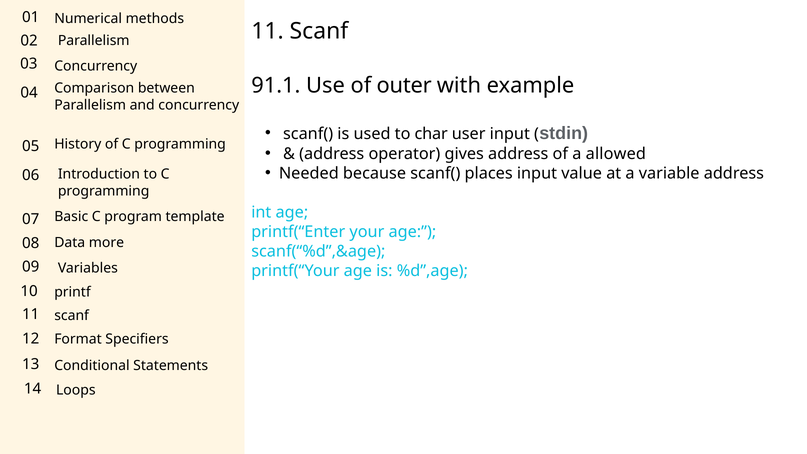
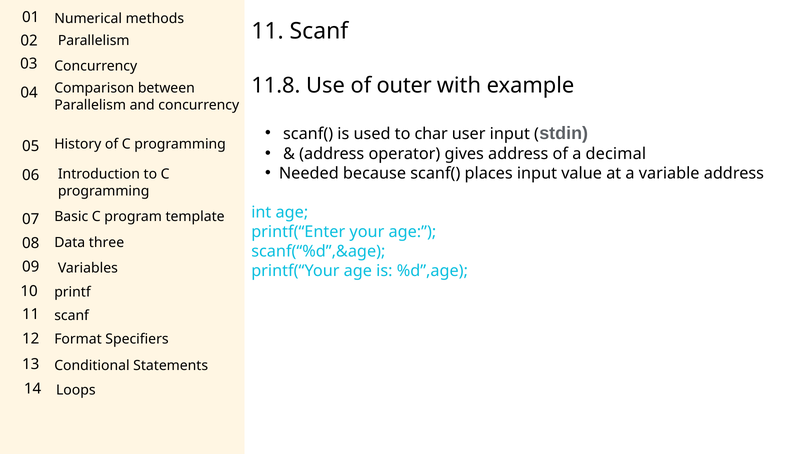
91.1: 91.1 -> 11.8
allowed: allowed -> decimal
more: more -> three
